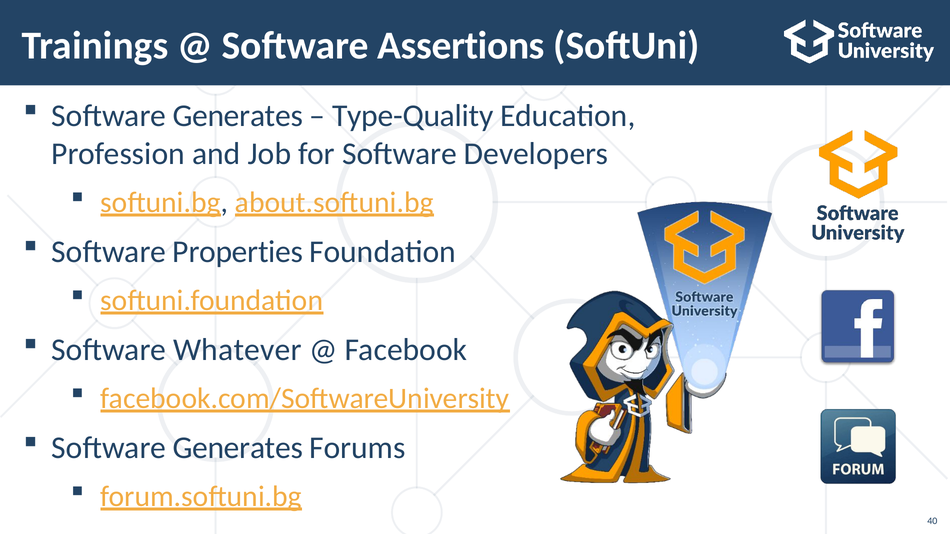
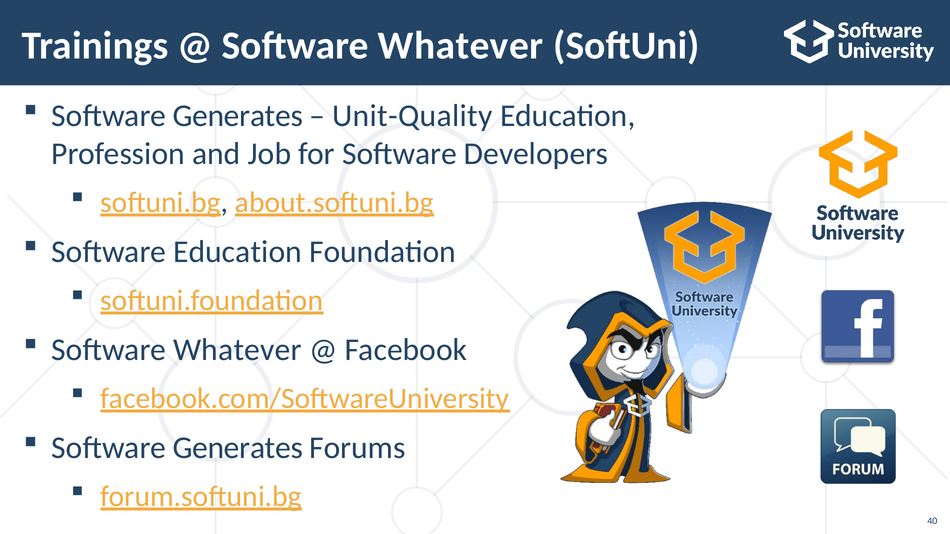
Assertions at (461, 46): Assertions -> Whatever
Type-Quality: Type-Quality -> Unit-Quality
Software Properties: Properties -> Education
